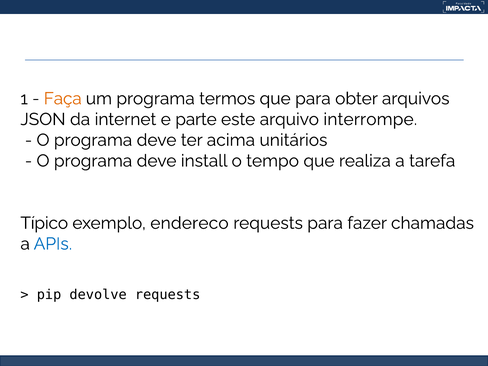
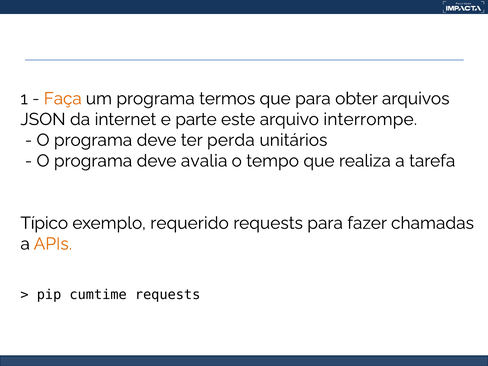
acima: acima -> perda
install: install -> avalia
endereco: endereco -> requerido
APIs colour: blue -> orange
devolve: devolve -> cumtime
